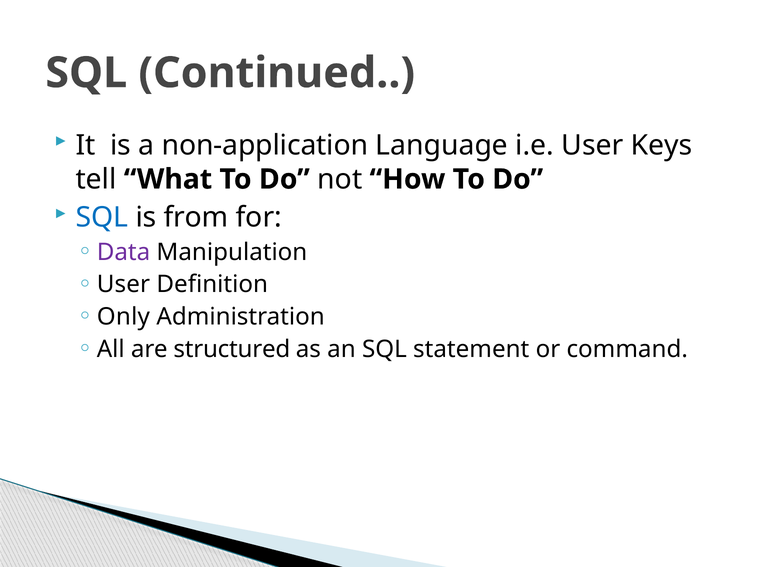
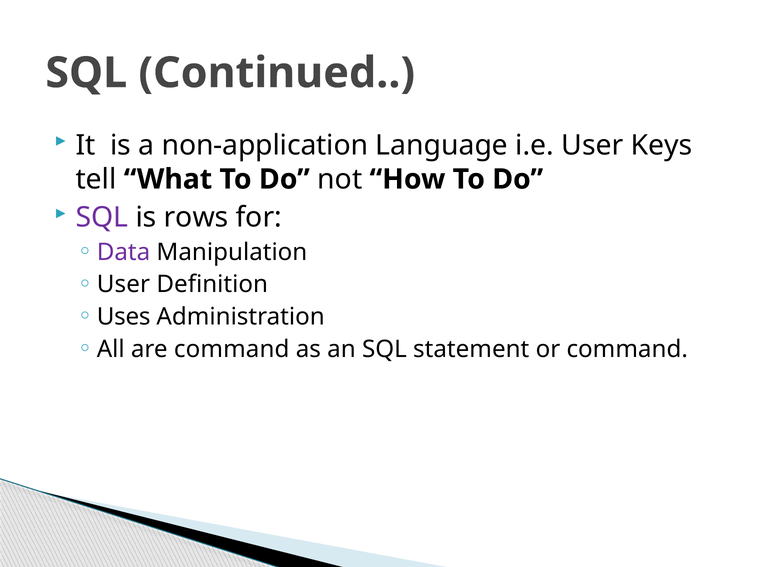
SQL at (102, 218) colour: blue -> purple
from: from -> rows
Only: Only -> Uses
are structured: structured -> command
